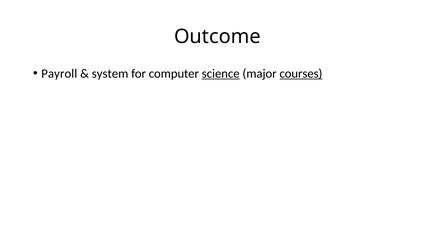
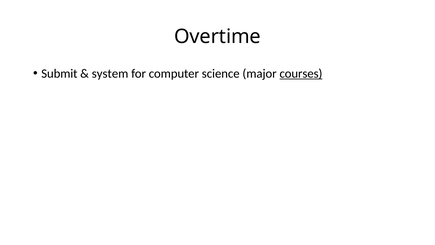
Outcome: Outcome -> Overtime
Payroll: Payroll -> Submit
science underline: present -> none
